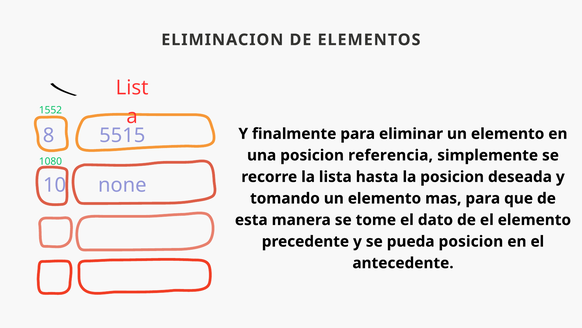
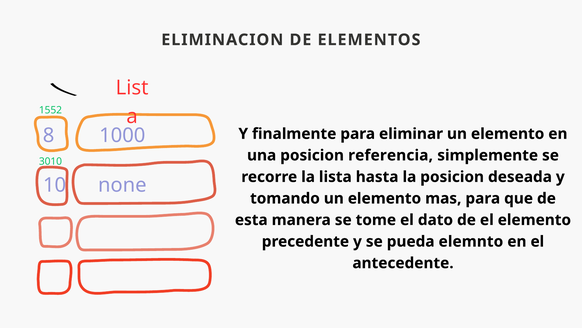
5515: 5515 -> 1000
1080: 1080 -> 3010
pueda posicion: posicion -> elemnto
